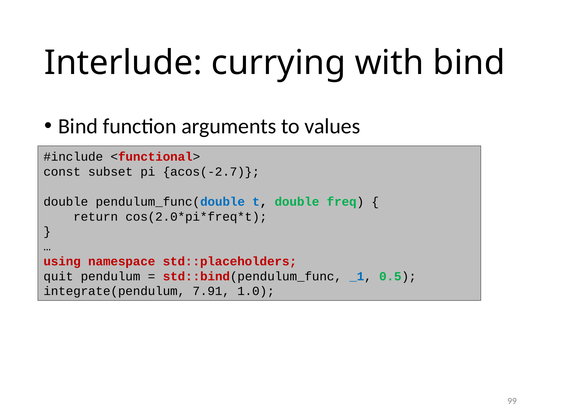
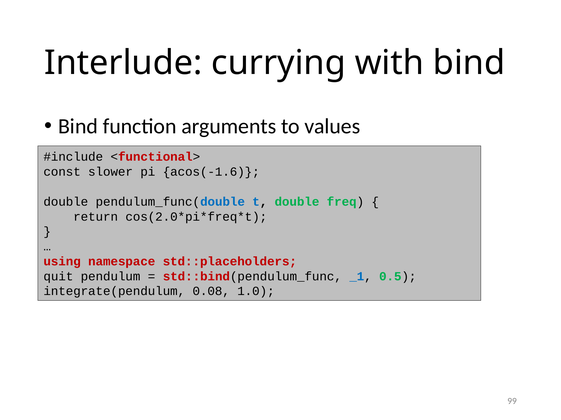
subset: subset -> slower
acos(-2.7: acos(-2.7 -> acos(-1.6
7.91: 7.91 -> 0.08
